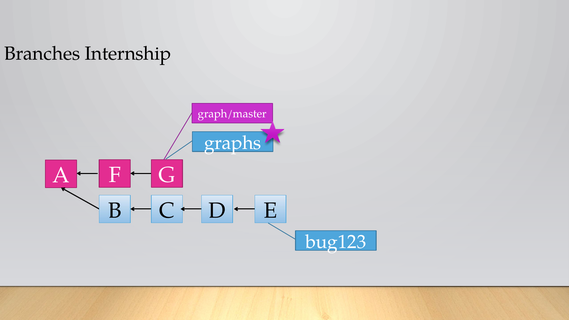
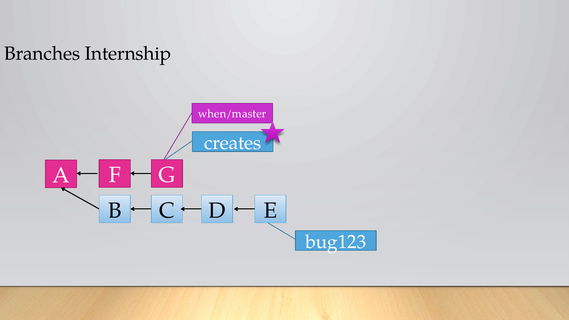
graph/master: graph/master -> when/master
graphs: graphs -> creates
